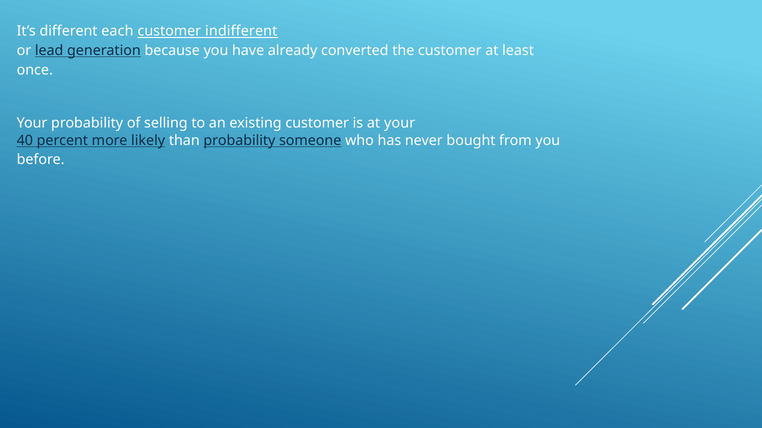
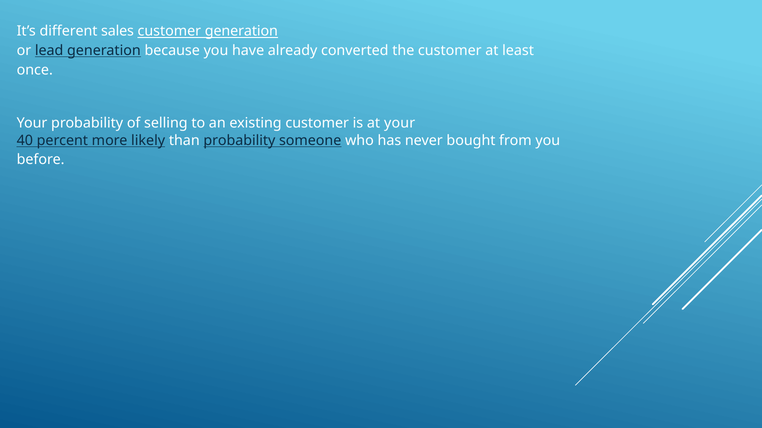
each: each -> sales
customer indifferent: indifferent -> generation
